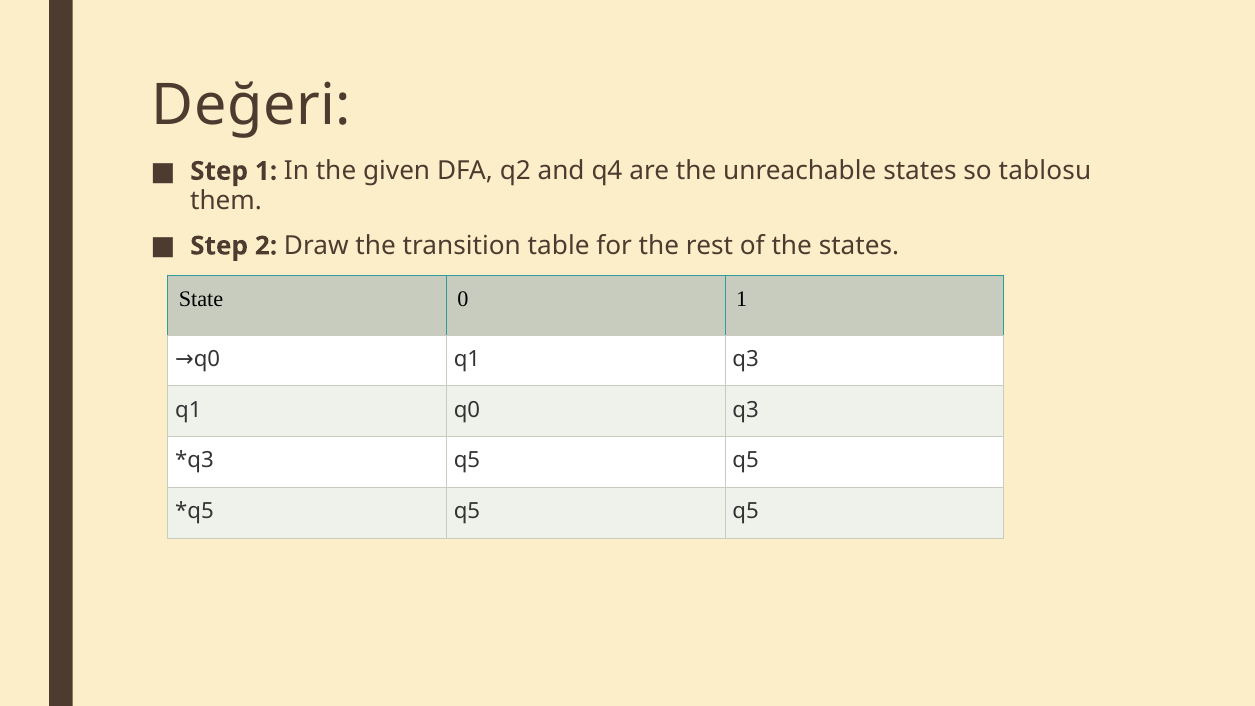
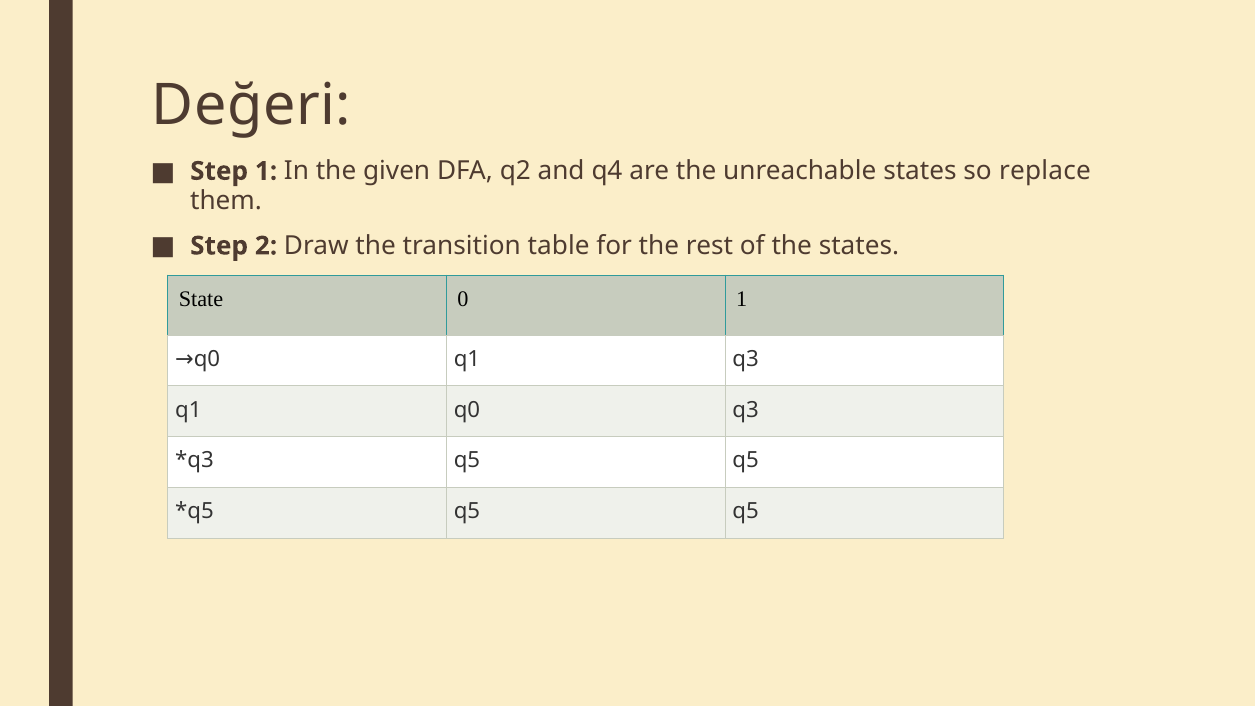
tablosu: tablosu -> replace
